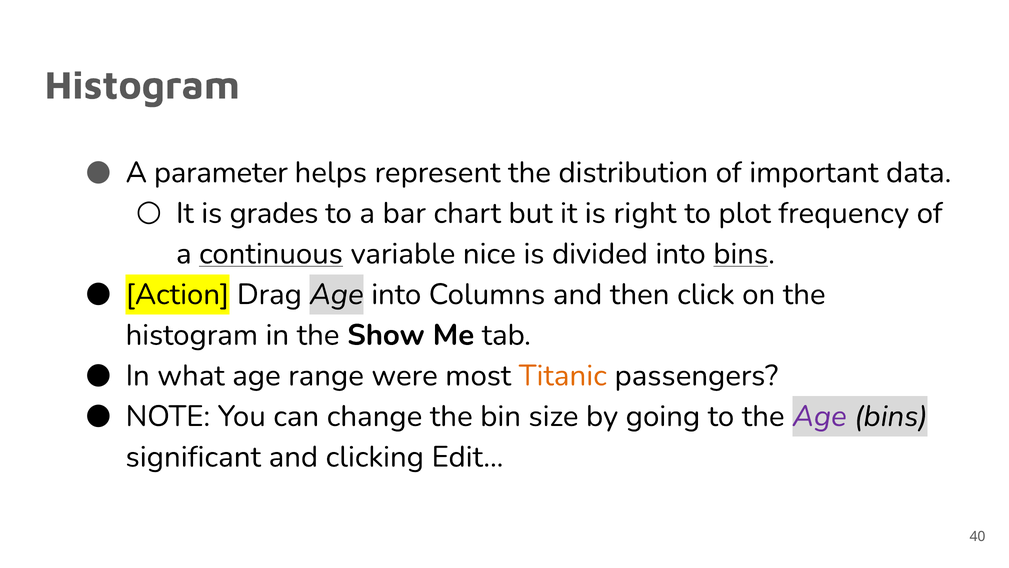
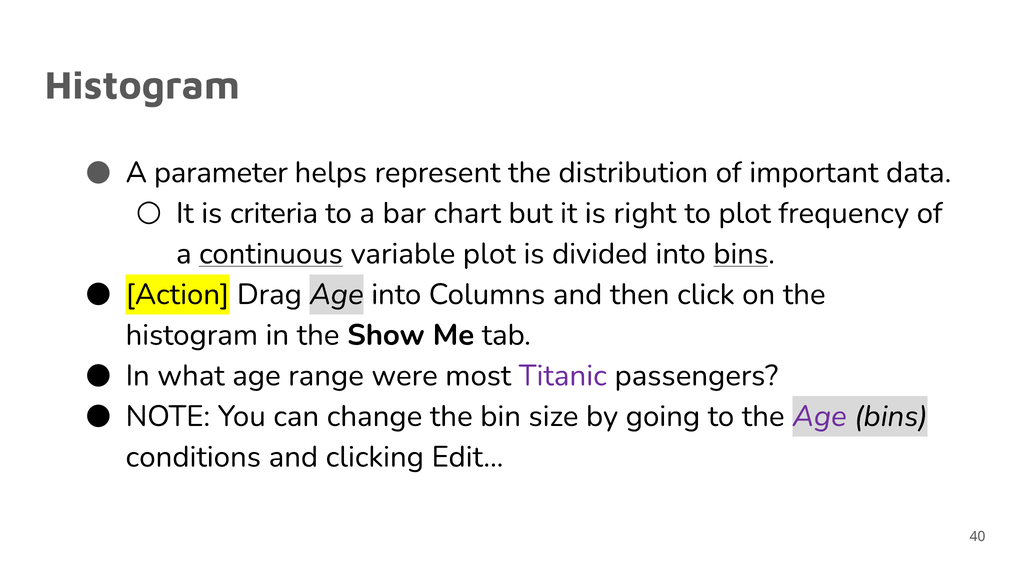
grades: grades -> criteria
variable nice: nice -> plot
Titanic colour: orange -> purple
significant: significant -> conditions
